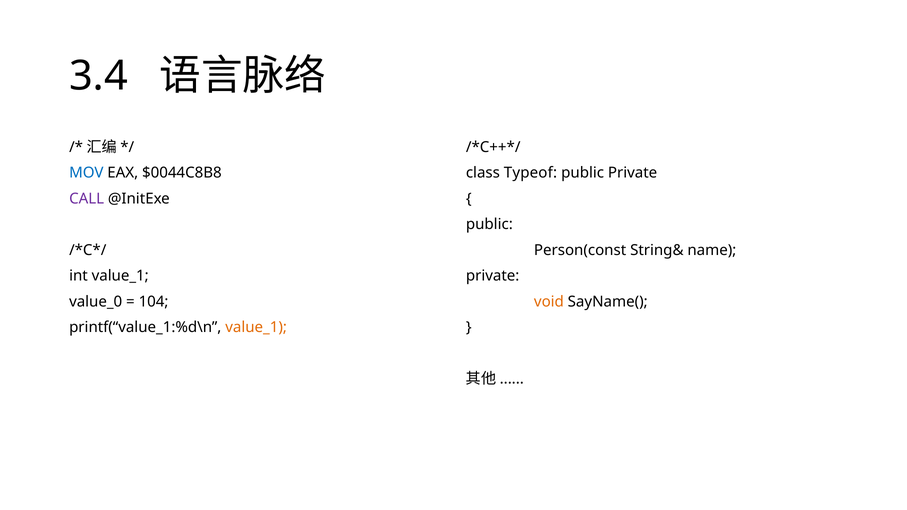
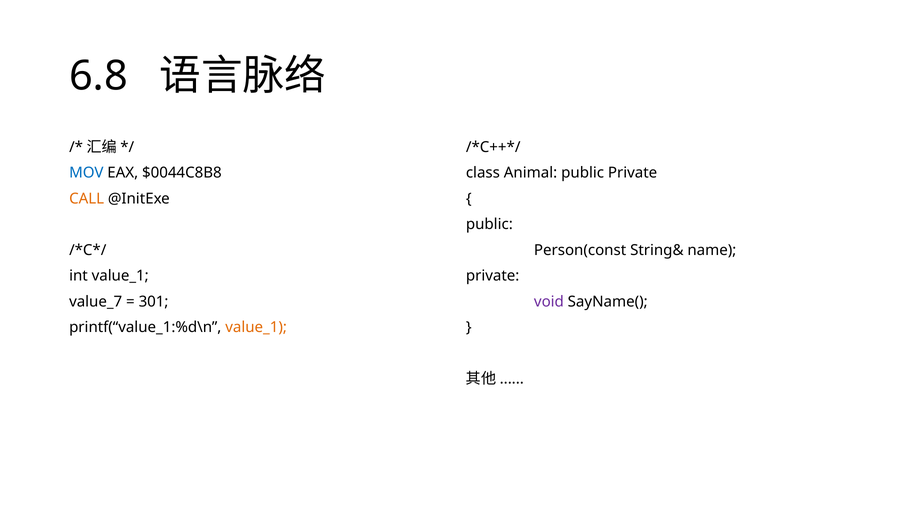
3.4: 3.4 -> 6.8
Typeof: Typeof -> Animal
CALL colour: purple -> orange
value_0: value_0 -> value_7
104: 104 -> 301
void colour: orange -> purple
